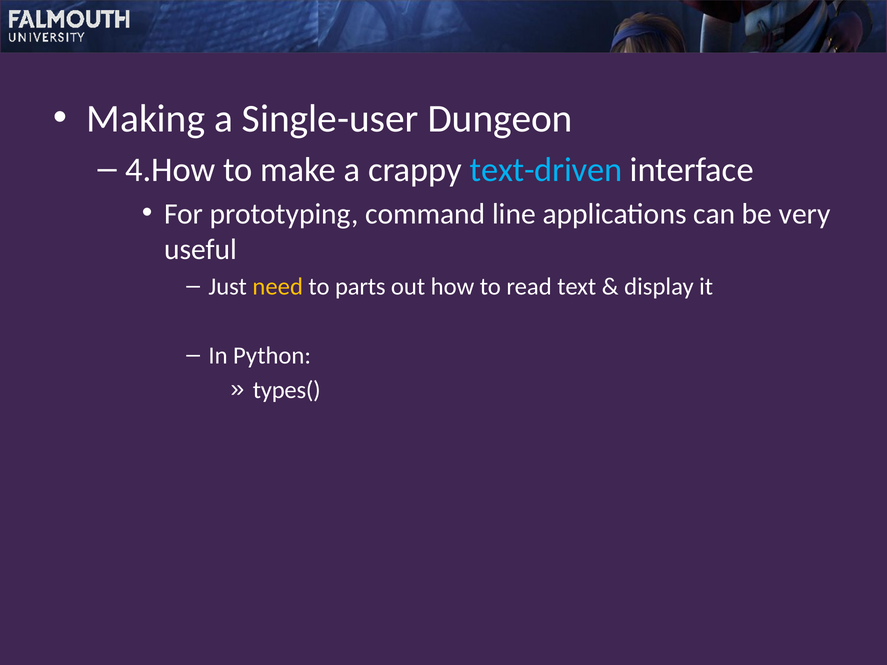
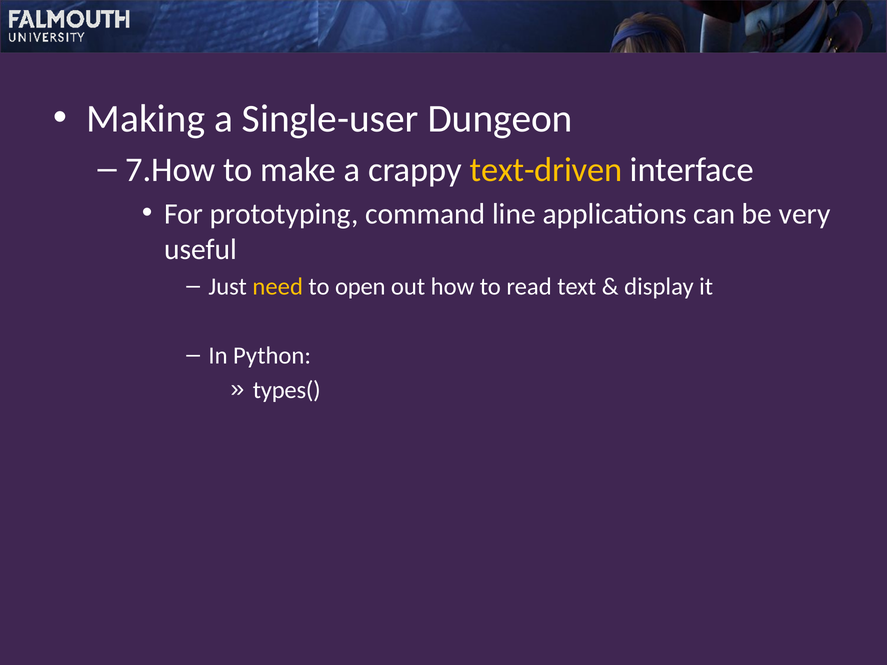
4.How: 4.How -> 7.How
text-driven colour: light blue -> yellow
parts: parts -> open
